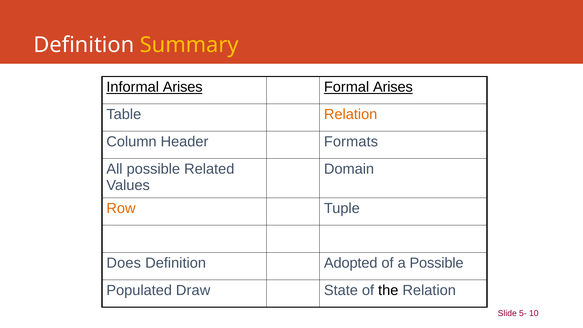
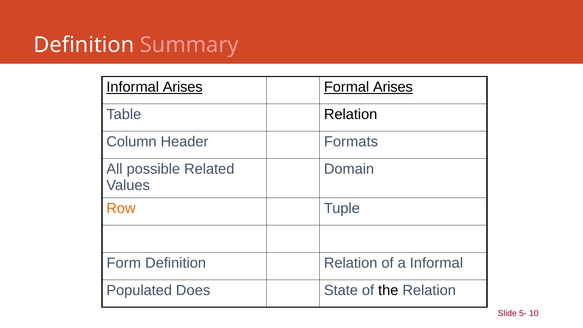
Summary colour: yellow -> pink
Relation at (351, 114) colour: orange -> black
Does: Does -> Form
Definition Adopted: Adopted -> Relation
a Possible: Possible -> Informal
Draw: Draw -> Does
